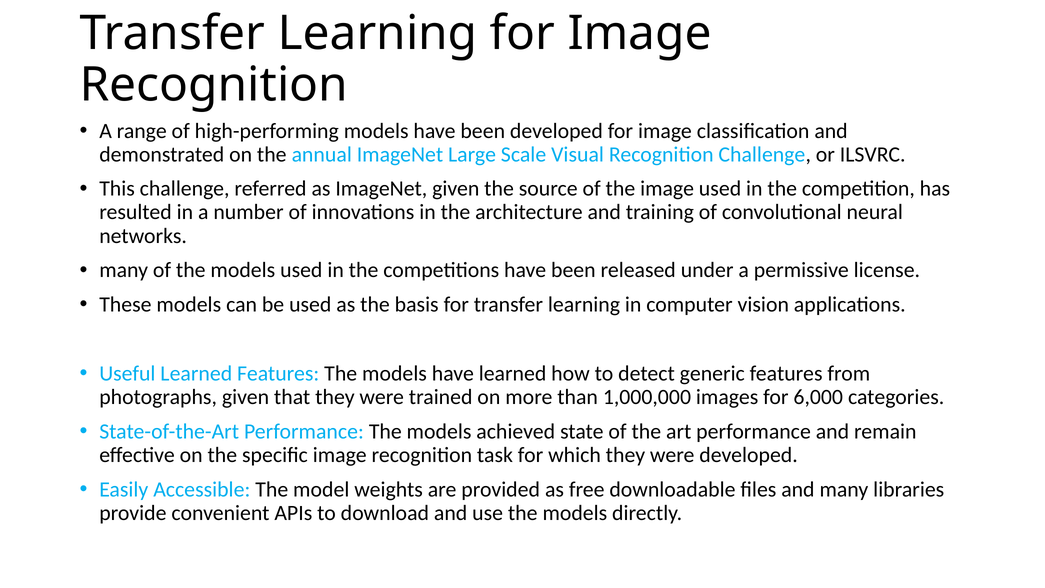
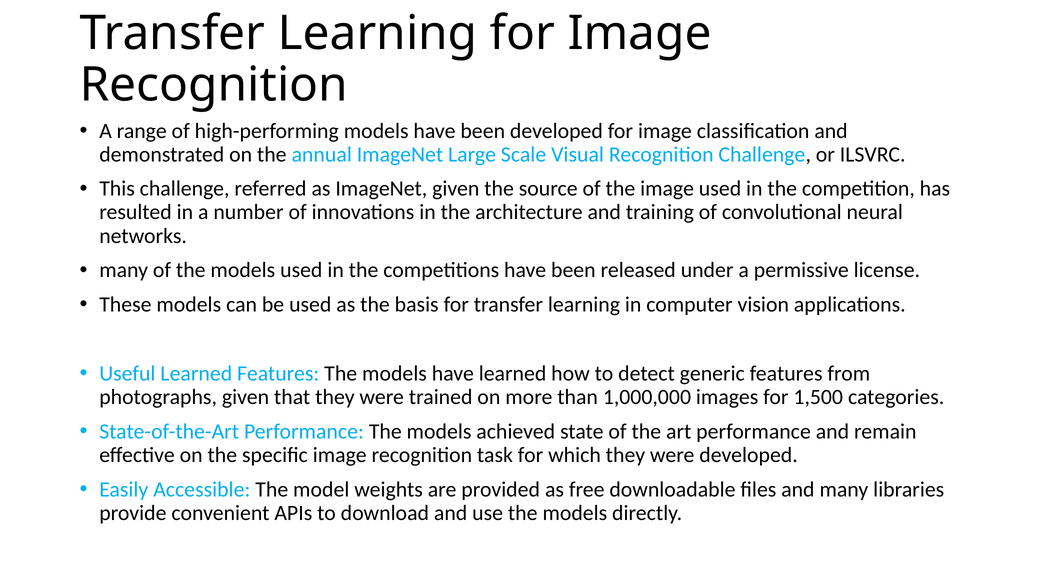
6,000: 6,000 -> 1,500
